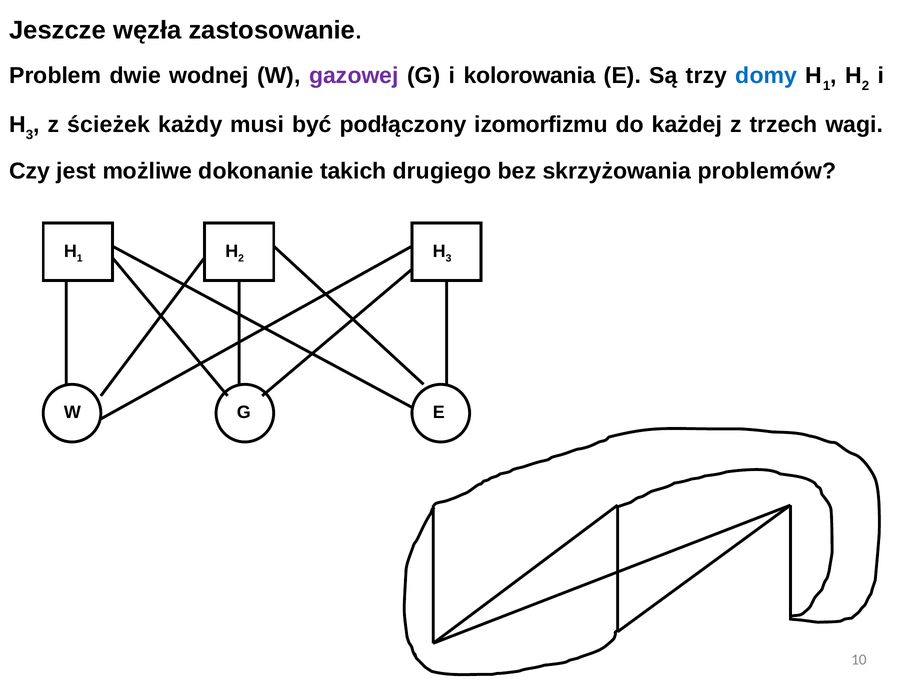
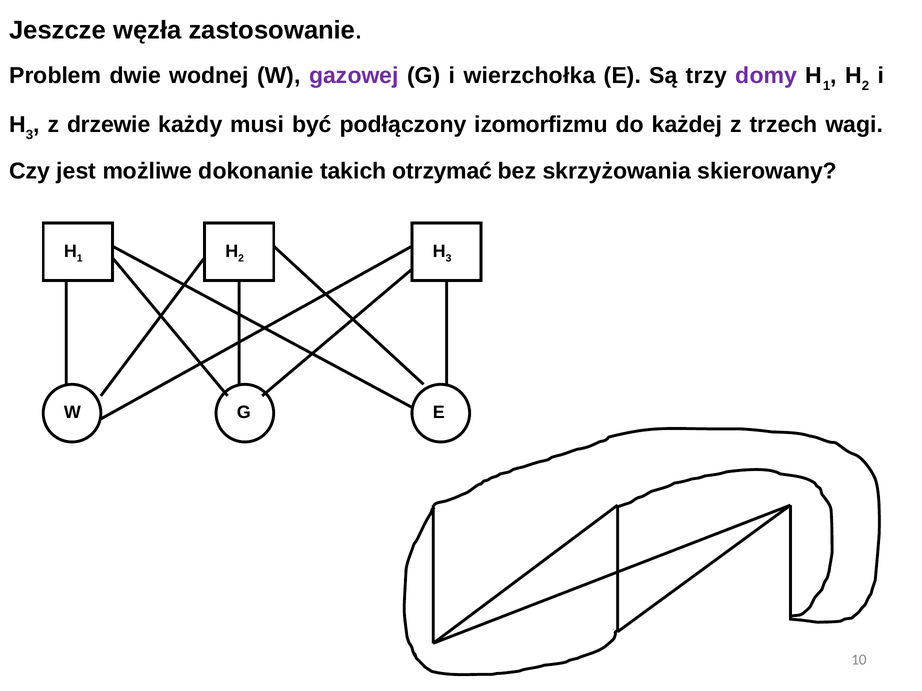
kolorowania: kolorowania -> wierzchołka
domy colour: blue -> purple
ścieżek: ścieżek -> drzewie
drugiego: drugiego -> otrzymać
problemów: problemów -> skierowany
